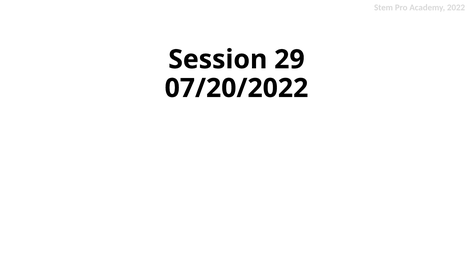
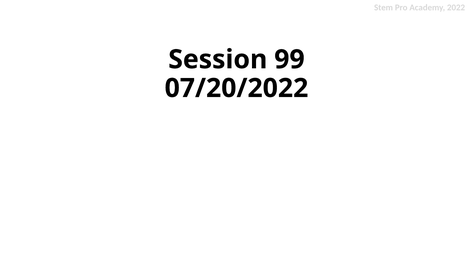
29: 29 -> 99
